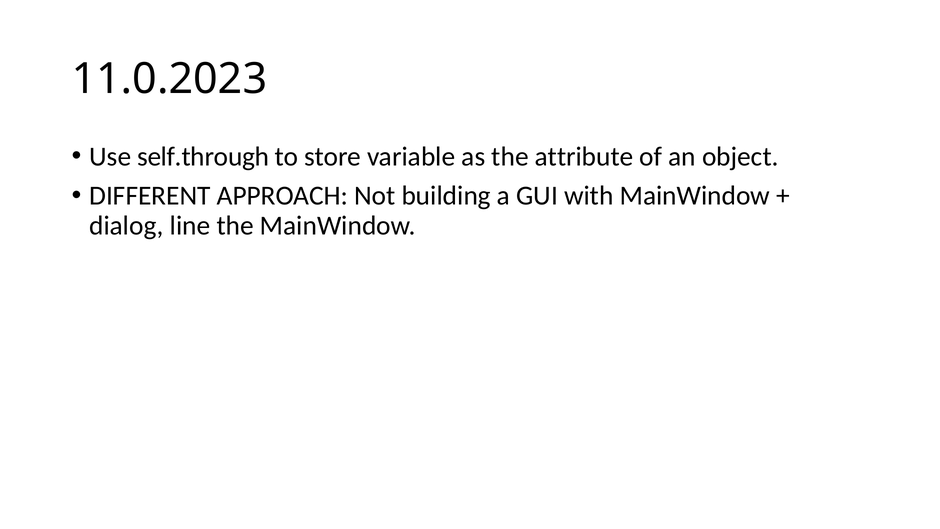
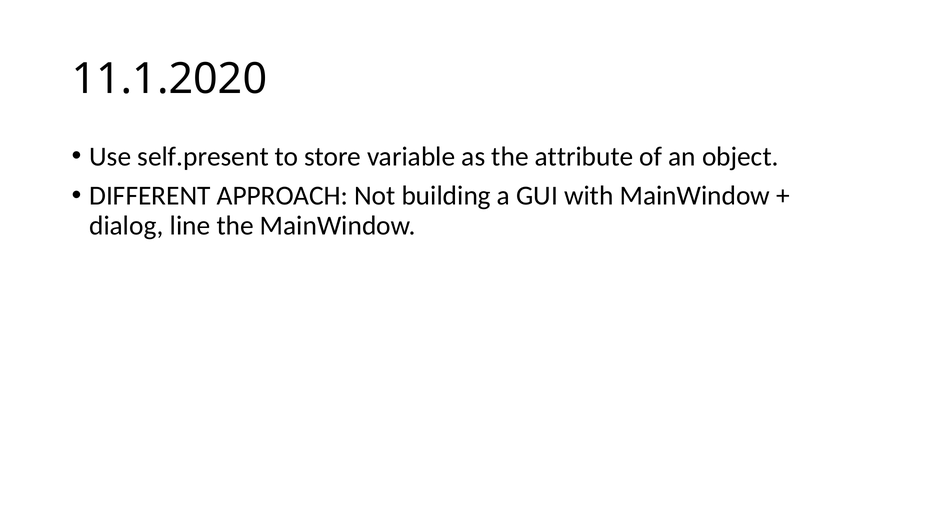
11.0.2023: 11.0.2023 -> 11.1.2020
self.through: self.through -> self.present
